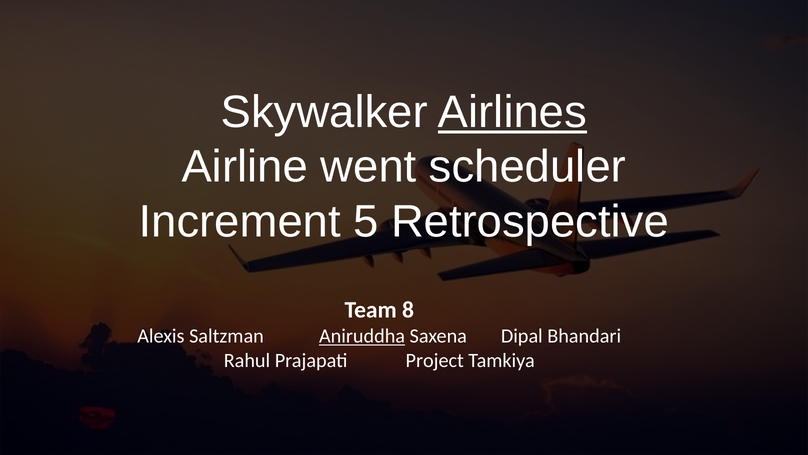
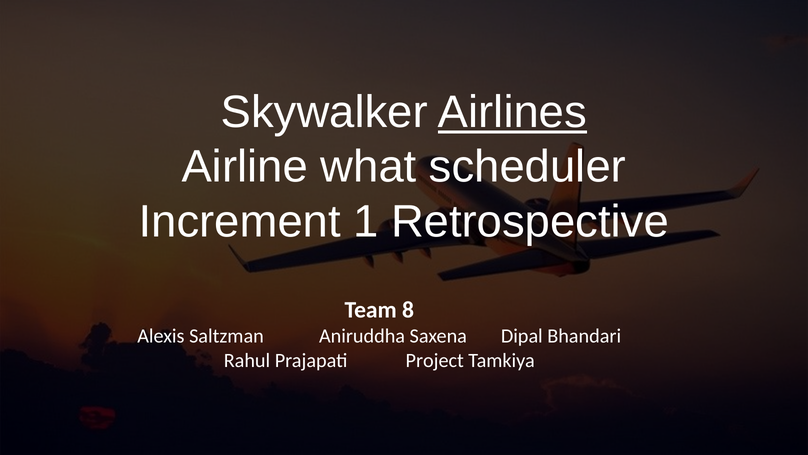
went: went -> what
5: 5 -> 1
Aniruddha underline: present -> none
